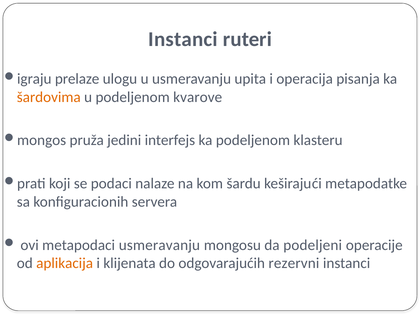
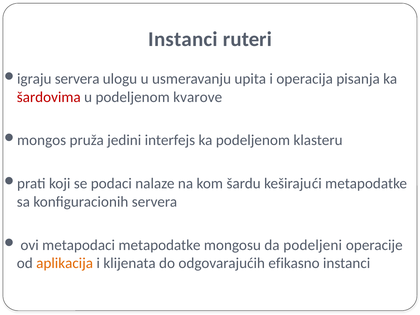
prelaze at (77, 79): prelaze -> servera
šardovima colour: orange -> red
metapodaci usmeravanju: usmeravanju -> metapodatke
rezervni: rezervni -> efikasno
